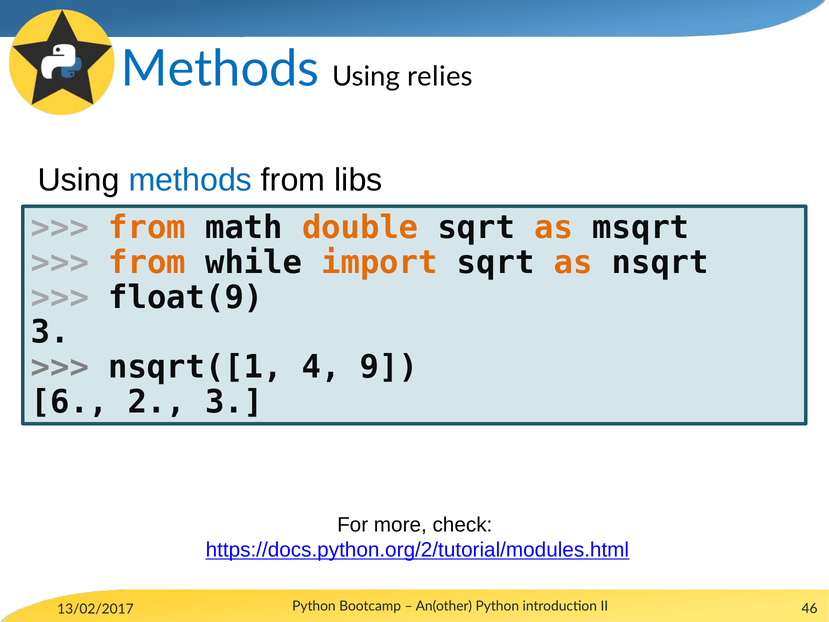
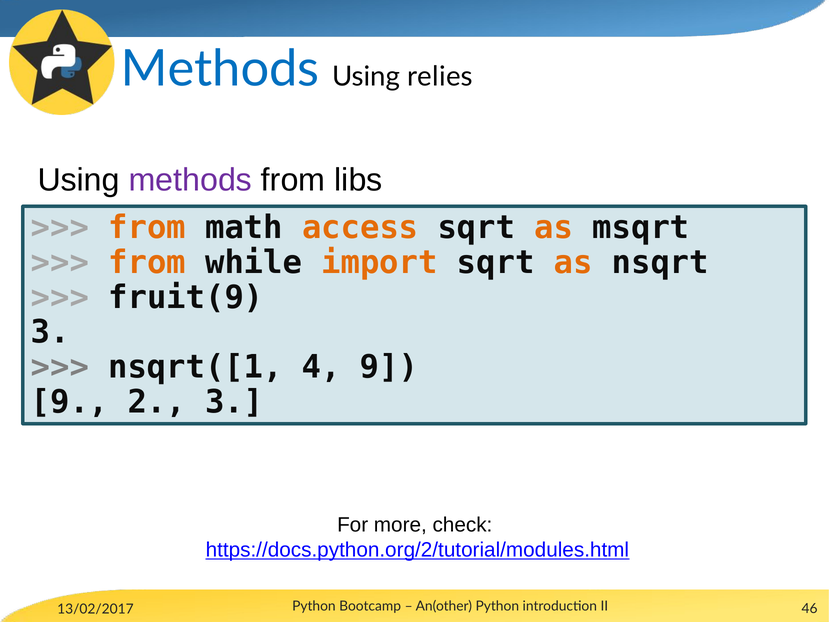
methods at (190, 180) colour: blue -> purple
double: double -> access
float(9: float(9 -> fruit(9
6 at (70, 402): 6 -> 9
